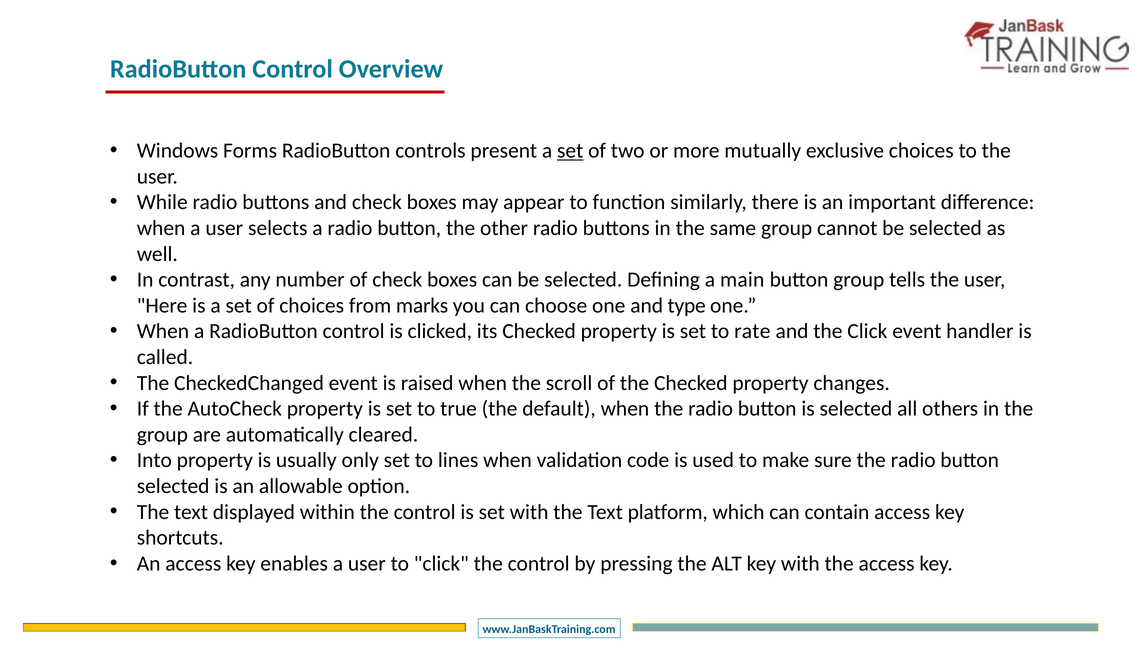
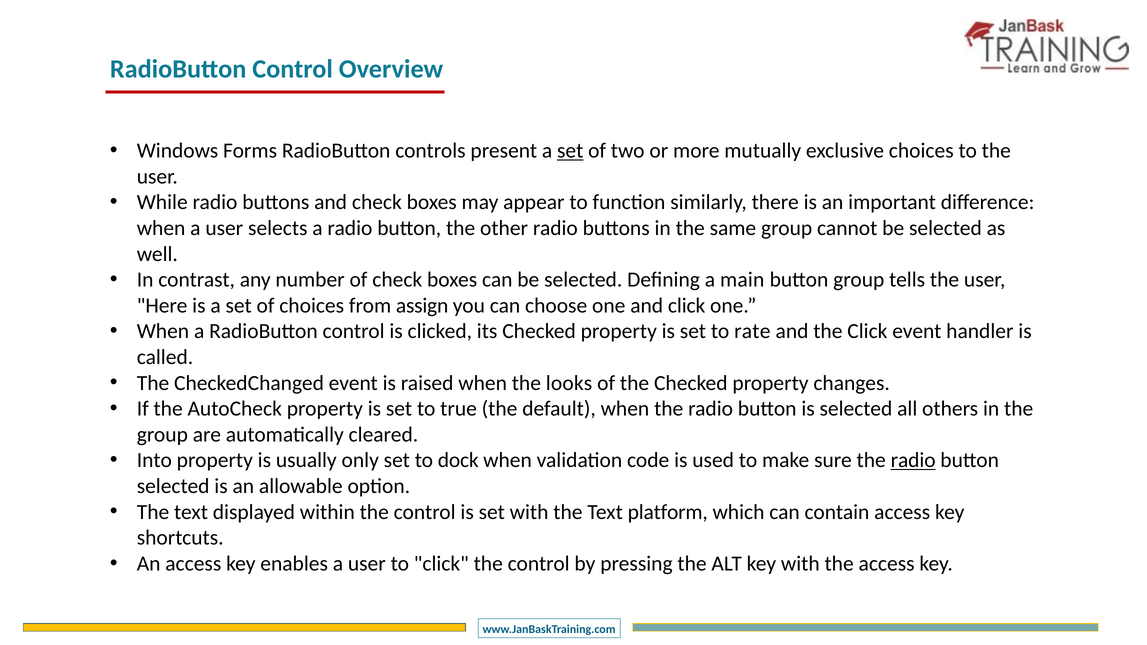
marks: marks -> assign
and type: type -> click
scroll: scroll -> looks
lines: lines -> dock
radio at (913, 461) underline: none -> present
